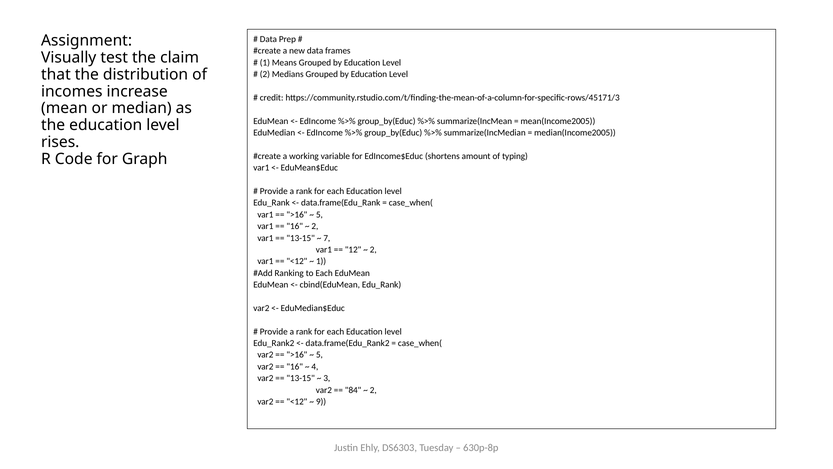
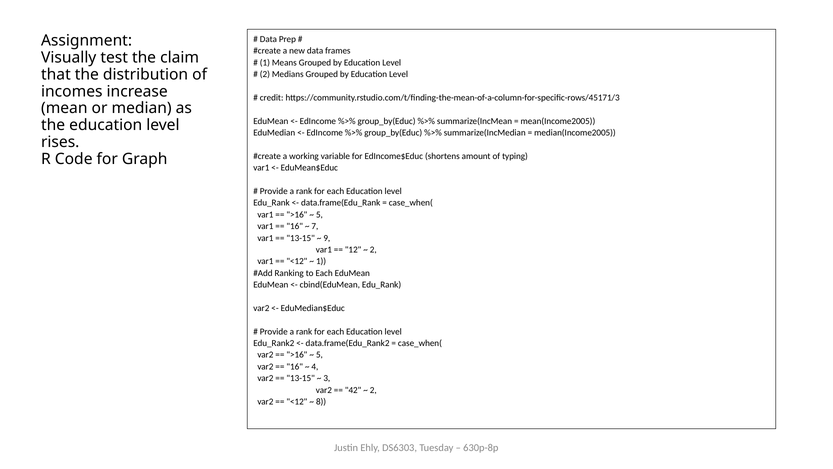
2 at (315, 226): 2 -> 7
7: 7 -> 9
84: 84 -> 42
9: 9 -> 8
